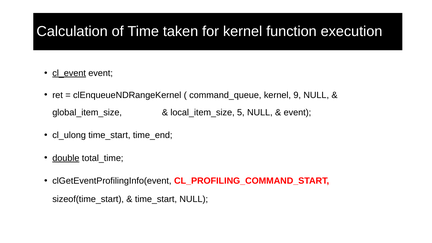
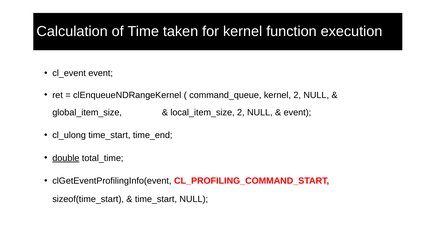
cl_event underline: present -> none
kernel 9: 9 -> 2
local_item_size 5: 5 -> 2
